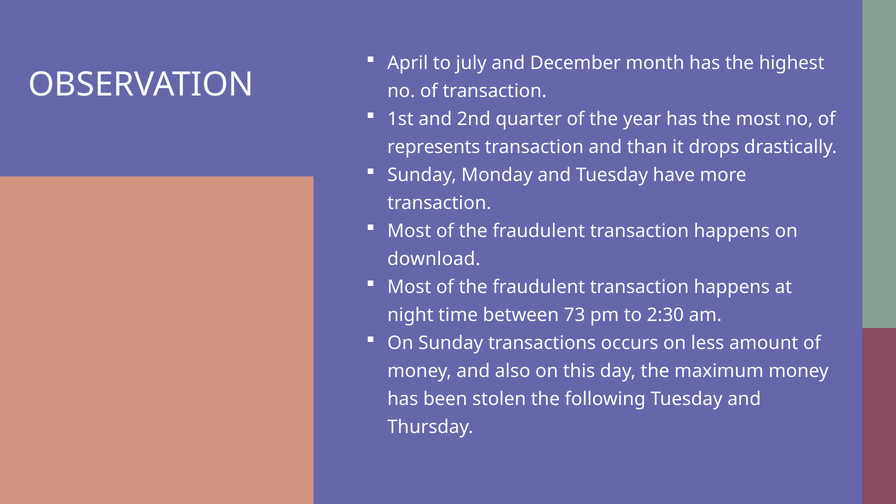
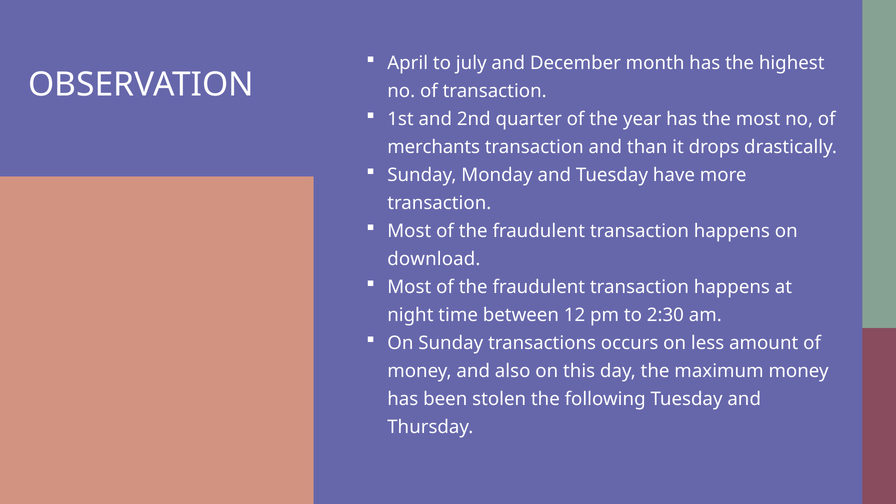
represents: represents -> merchants
73: 73 -> 12
